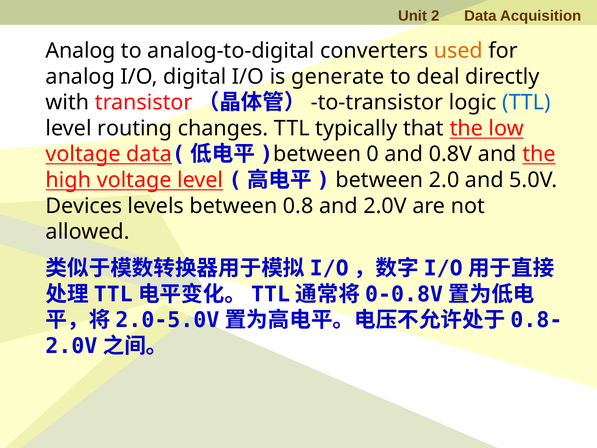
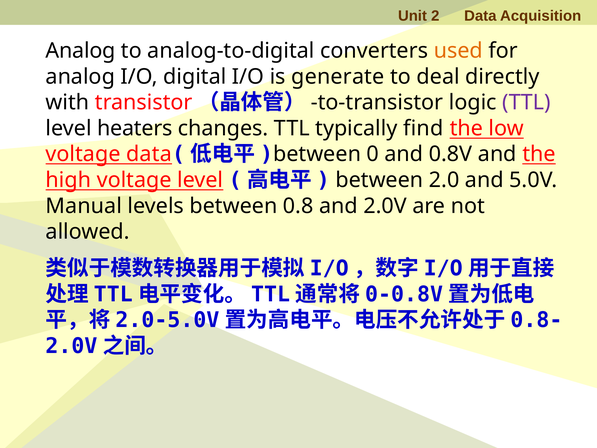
TTL at (526, 102) colour: blue -> purple
routing: routing -> heaters
that: that -> find
Devices: Devices -> Manual
